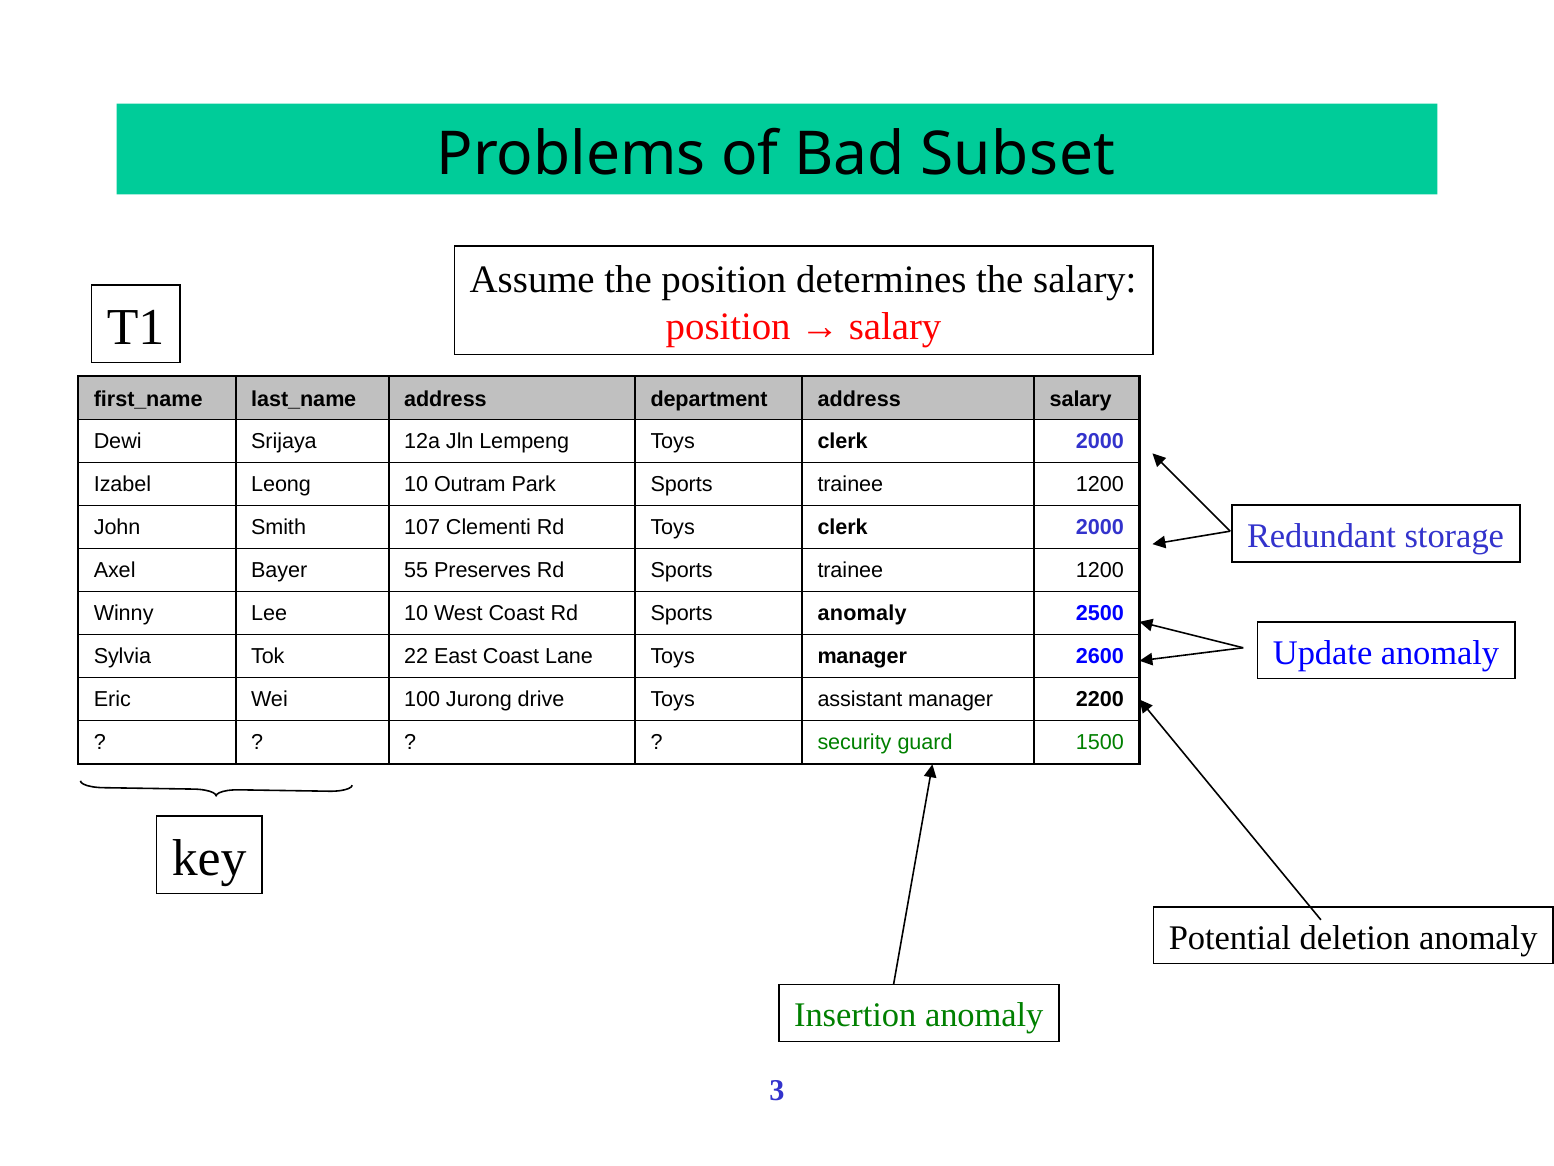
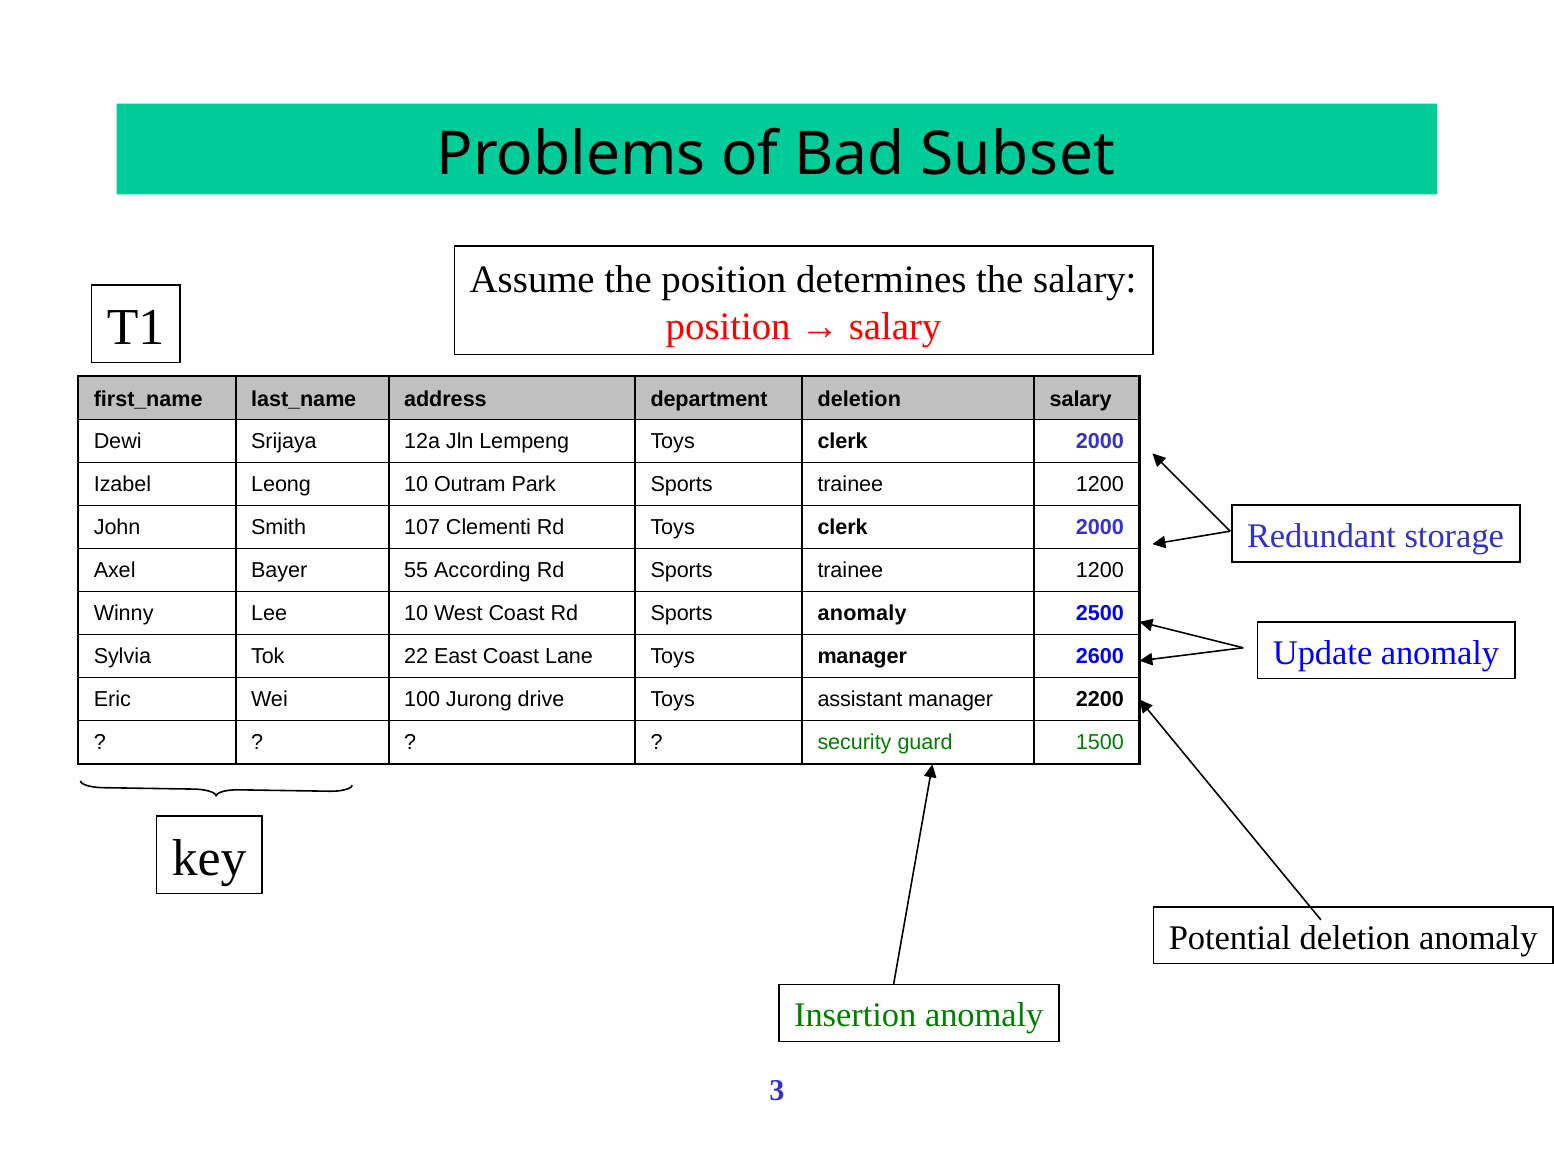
department address: address -> deletion
Preserves: Preserves -> According
